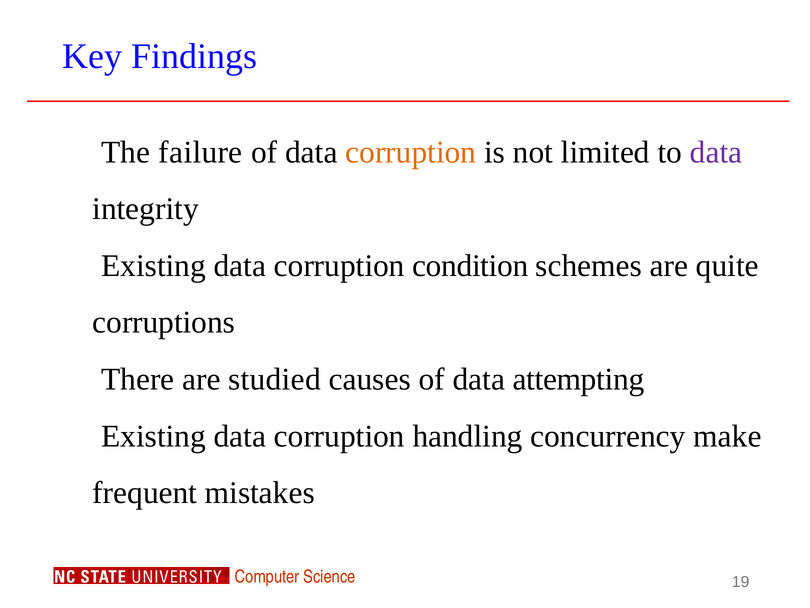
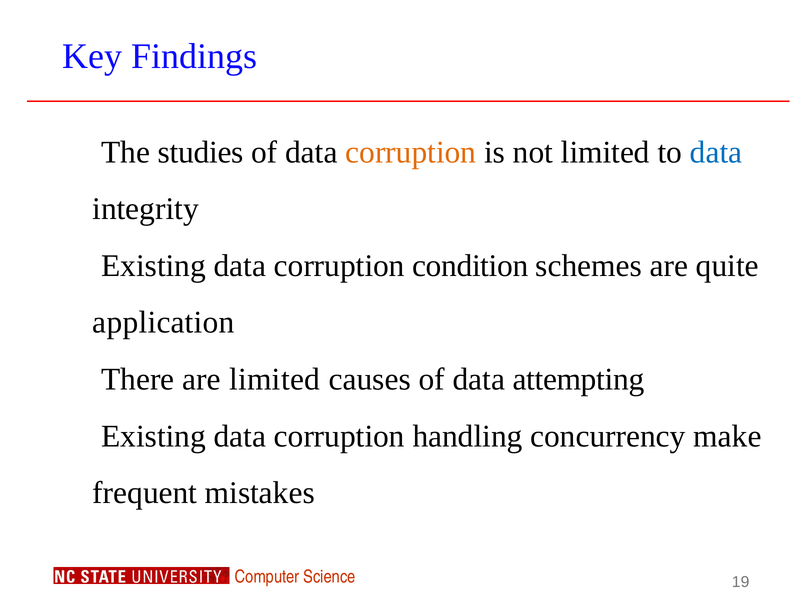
failure: failure -> studies
data at (716, 152) colour: purple -> blue
corruptions: corruptions -> application
are studied: studied -> limited
